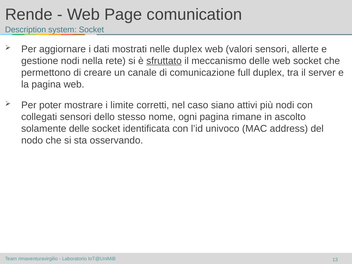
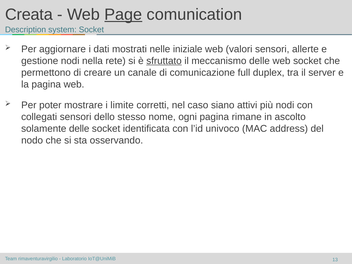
Rende: Rende -> Creata
Page underline: none -> present
nelle duplex: duplex -> iniziale
